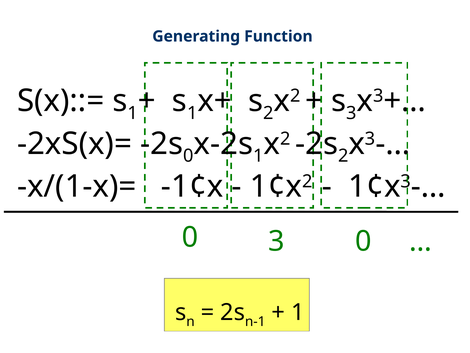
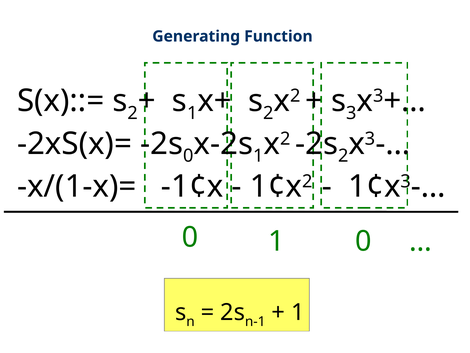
1 at (133, 113): 1 -> 2
0 3: 3 -> 1
